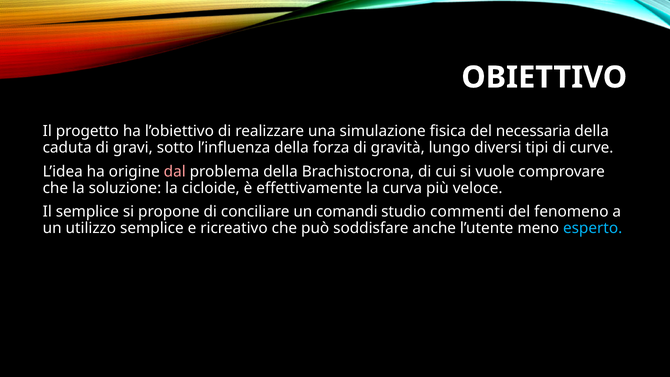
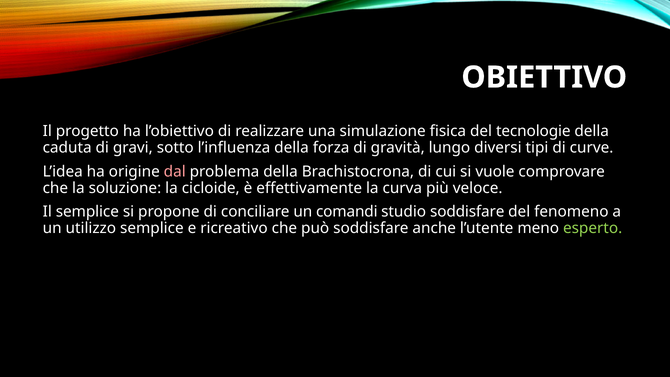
necessaria: necessaria -> tecnologie
studio commenti: commenti -> soddisfare
esperto colour: light blue -> light green
